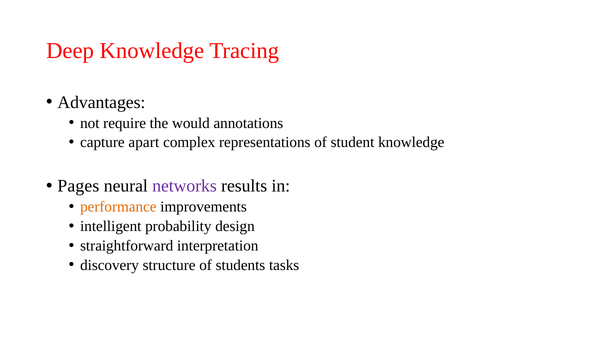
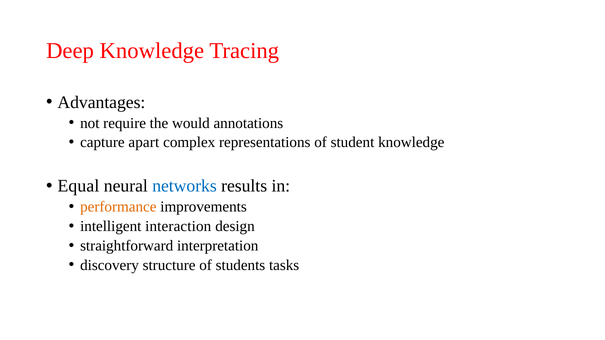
Pages: Pages -> Equal
networks colour: purple -> blue
probability: probability -> interaction
